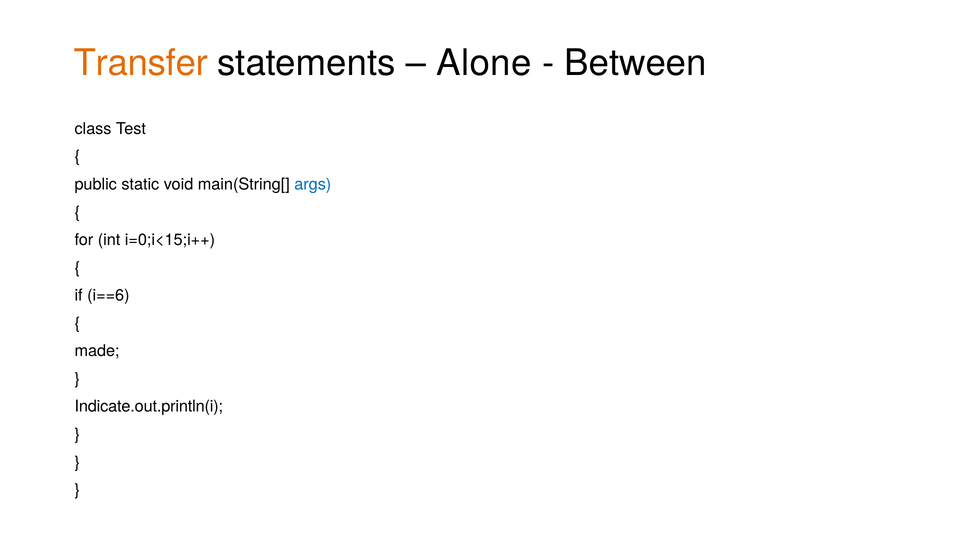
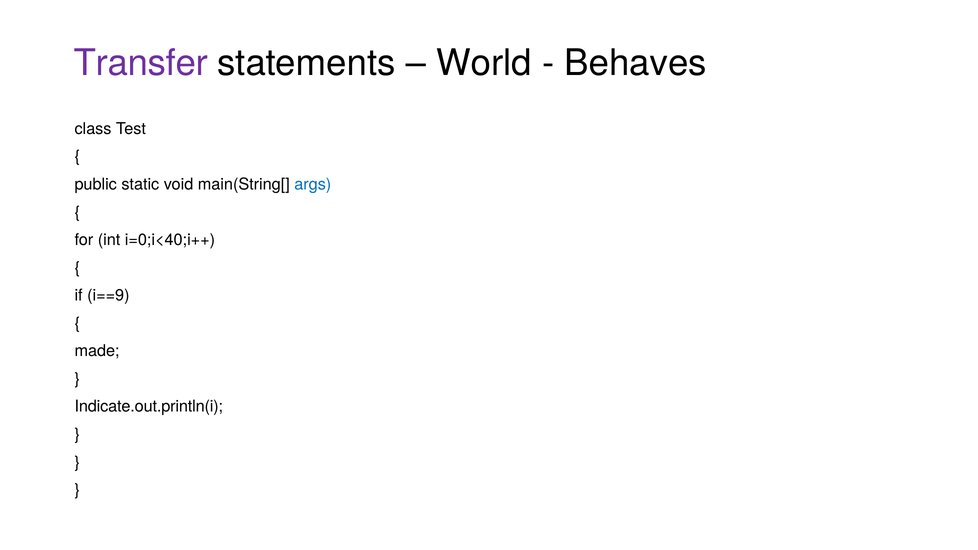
Transfer colour: orange -> purple
Alone: Alone -> World
Between: Between -> Behaves
i=0;i<15;i++: i=0;i<15;i++ -> i=0;i<40;i++
i==6: i==6 -> i==9
